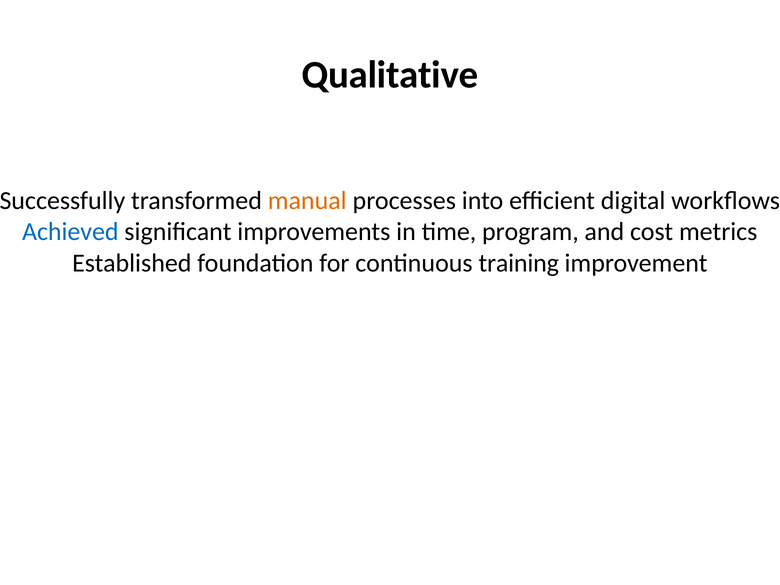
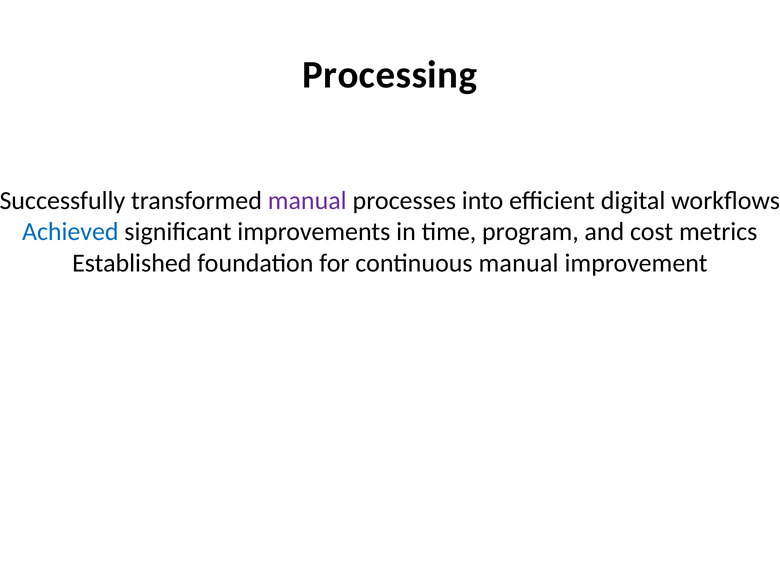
Qualitative: Qualitative -> Processing
manual at (307, 201) colour: orange -> purple
continuous training: training -> manual
